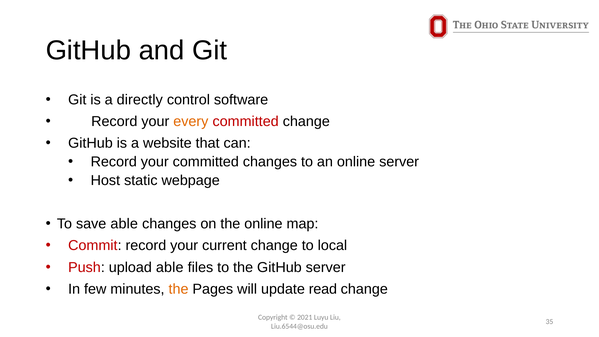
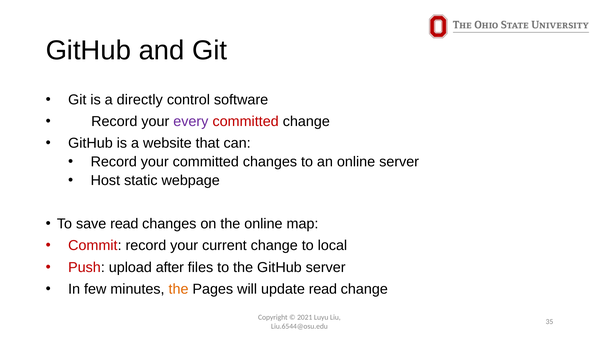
every colour: orange -> purple
save able: able -> read
upload able: able -> after
